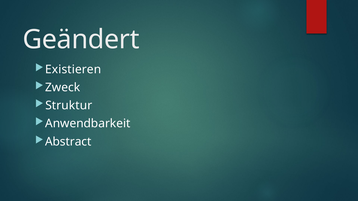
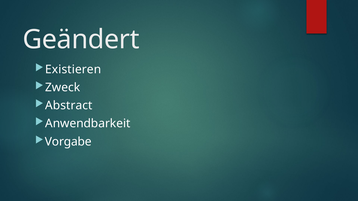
Struktur: Struktur -> Abstract
Abstract: Abstract -> Vorgabe
